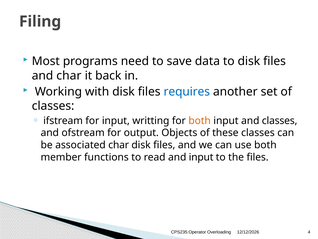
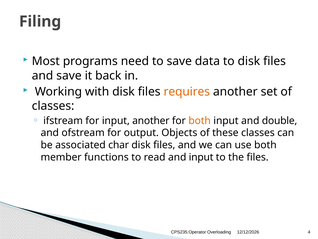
and char: char -> save
requires colour: blue -> orange
input writting: writting -> another
and classes: classes -> double
